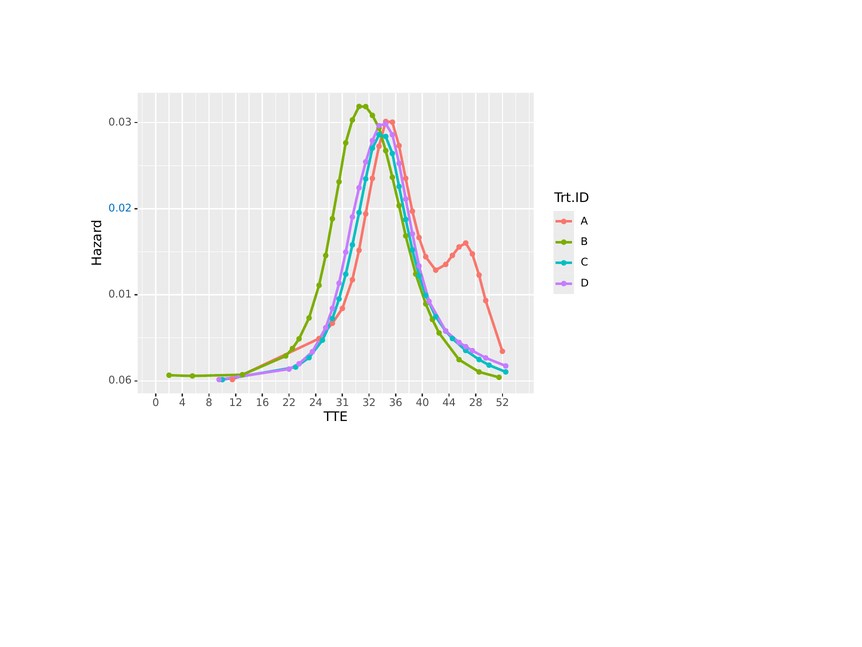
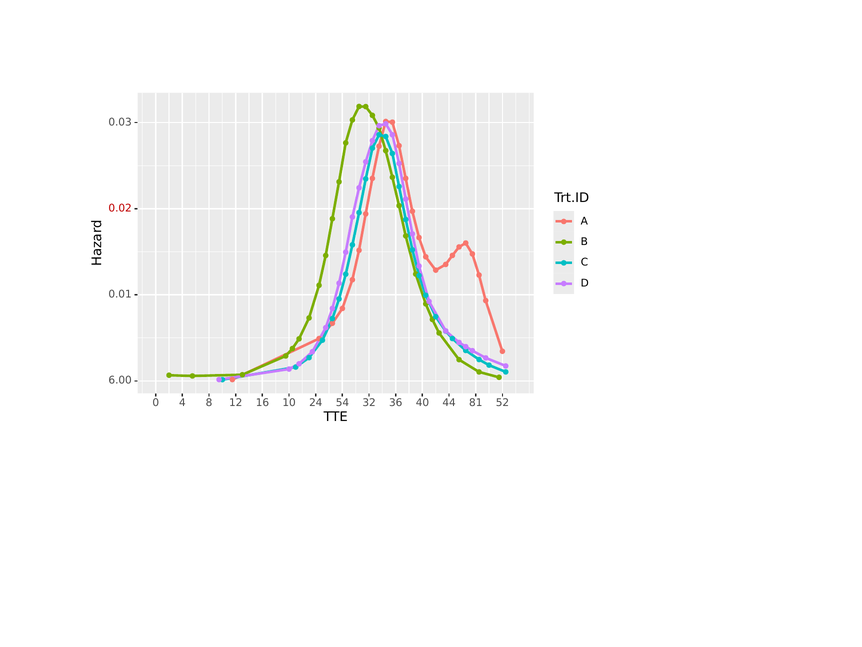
0.02 colour: blue -> red
0.06: 0.06 -> 6.00
22: 22 -> 10
31: 31 -> 54
28: 28 -> 81
